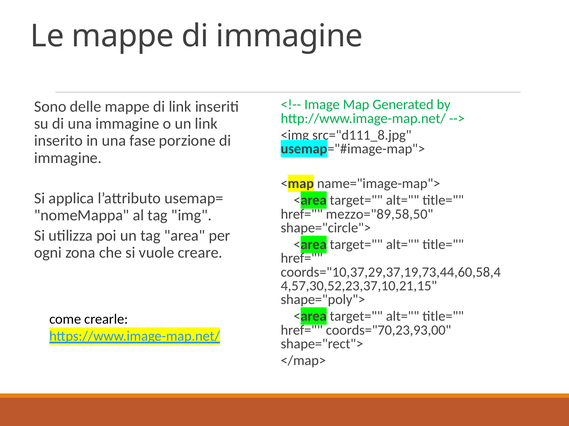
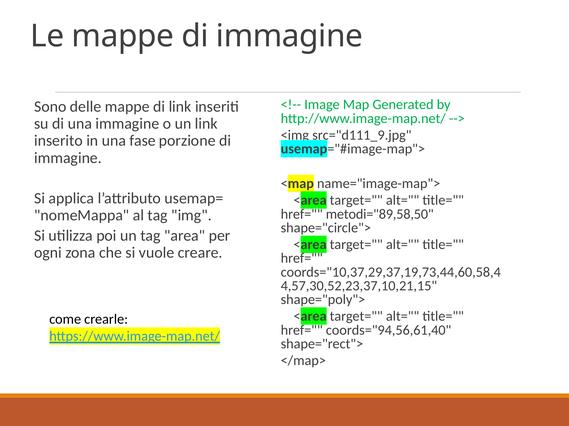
src="d111_8.jpg: src="d111_8.jpg -> src="d111_9.jpg
mezzo="89,58,50: mezzo="89,58,50 -> metodi="89,58,50
coords="70,23,93,00: coords="70,23,93,00 -> coords="94,56,61,40
